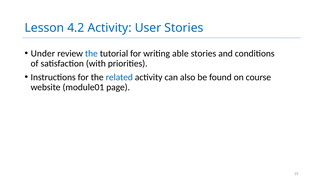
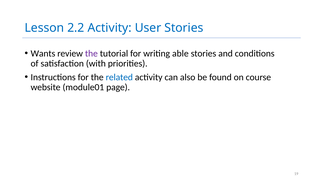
4.2: 4.2 -> 2.2
Under: Under -> Wants
the at (91, 53) colour: blue -> purple
